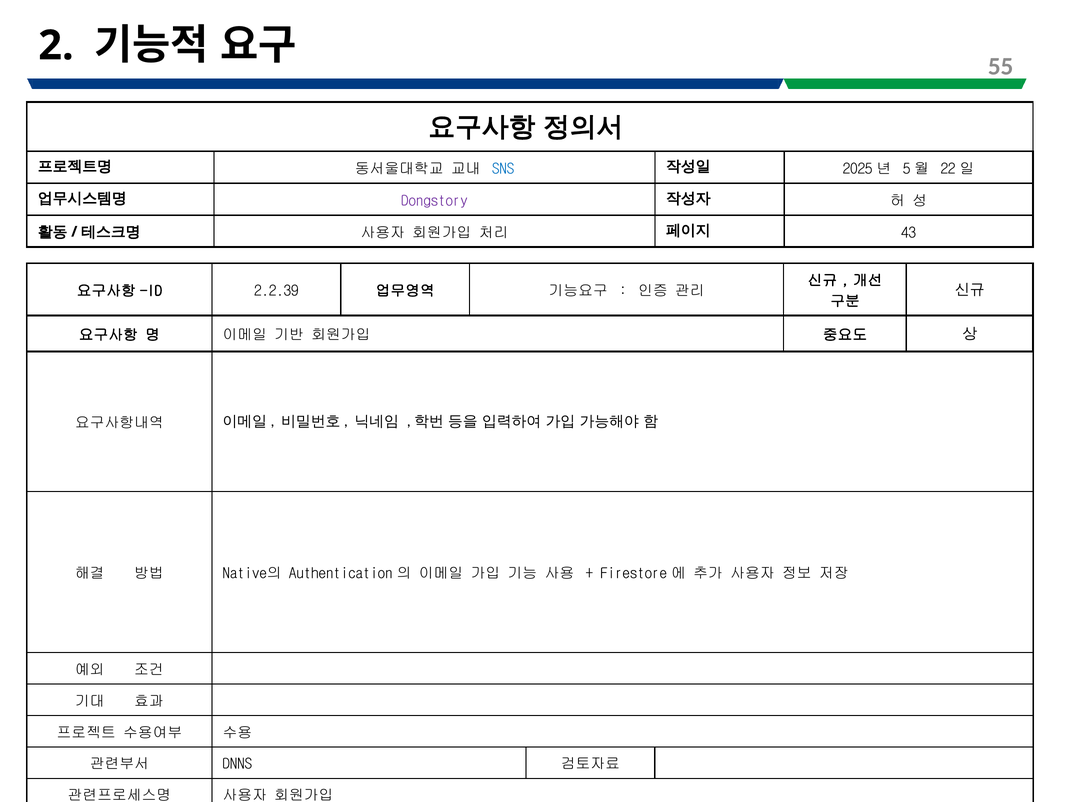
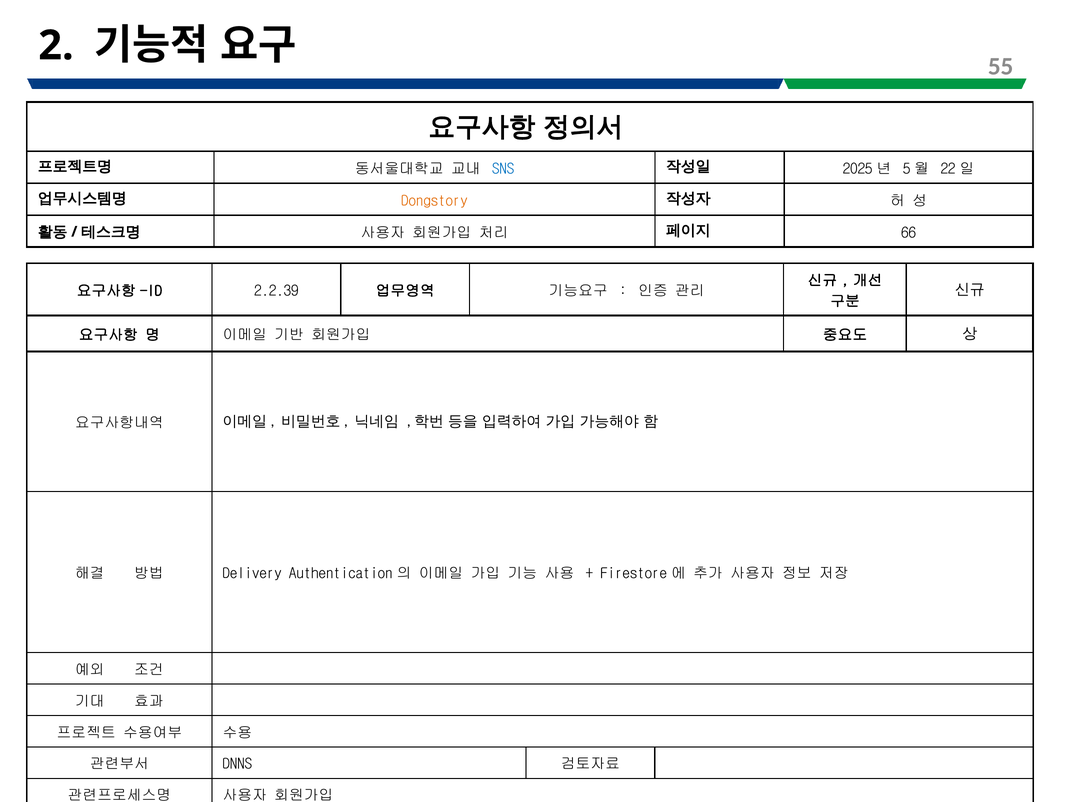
Dongstory colour: purple -> orange
43: 43 -> 66
Native의: Native의 -> Delivery
